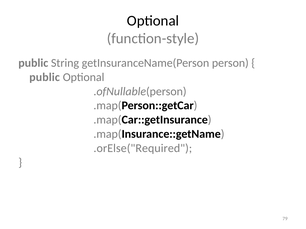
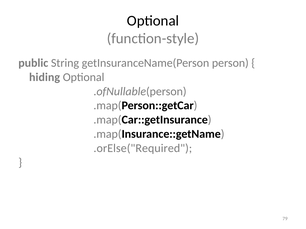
public at (45, 77): public -> hiding
